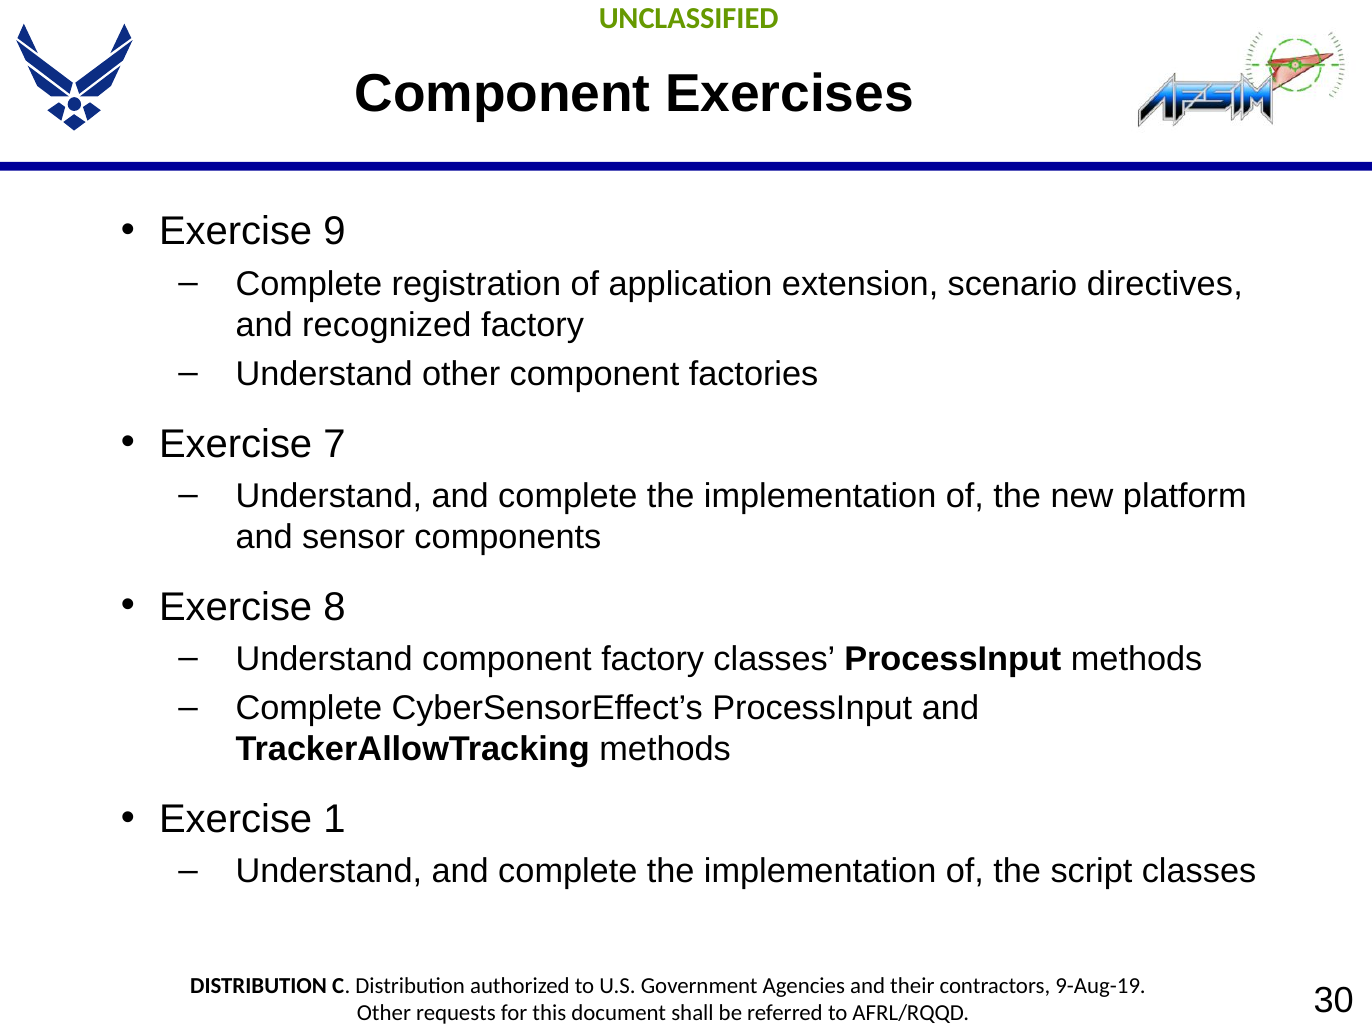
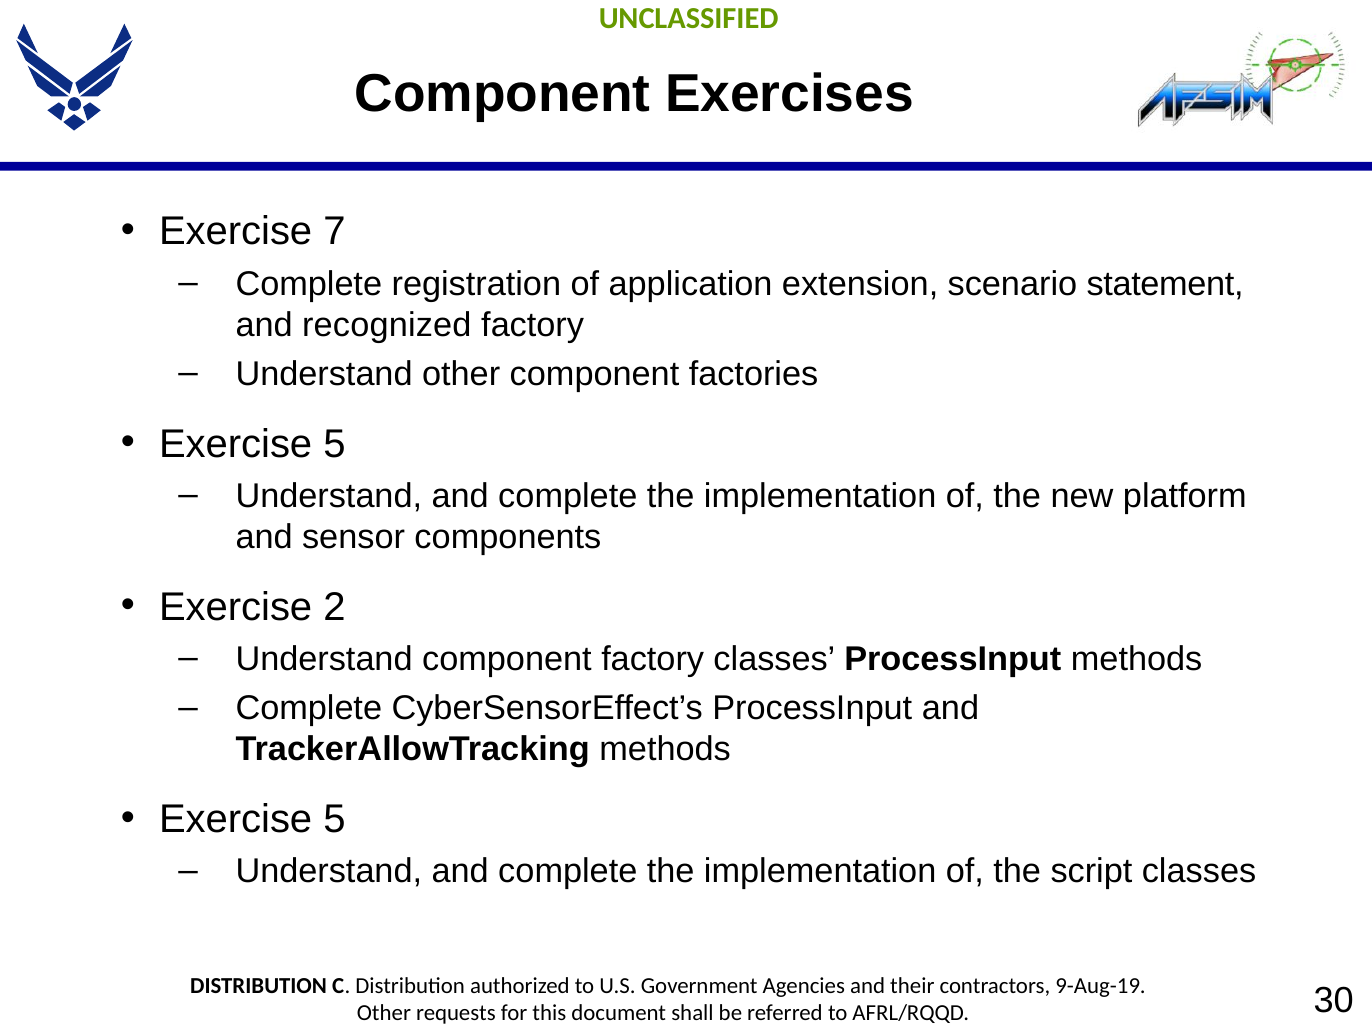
9: 9 -> 7
directives: directives -> statement
7 at (334, 444): 7 -> 5
8: 8 -> 2
1 at (334, 819): 1 -> 5
